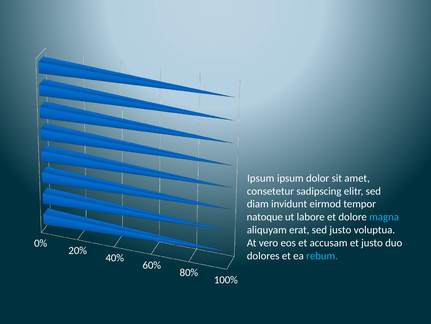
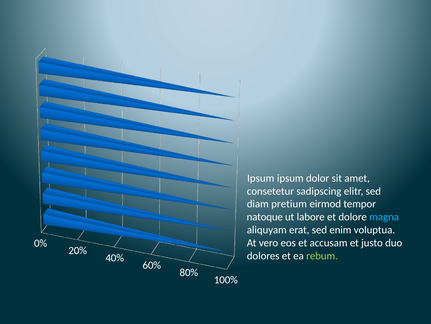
invidunt: invidunt -> pretium
sed justo: justo -> enim
rebum colour: light blue -> light green
